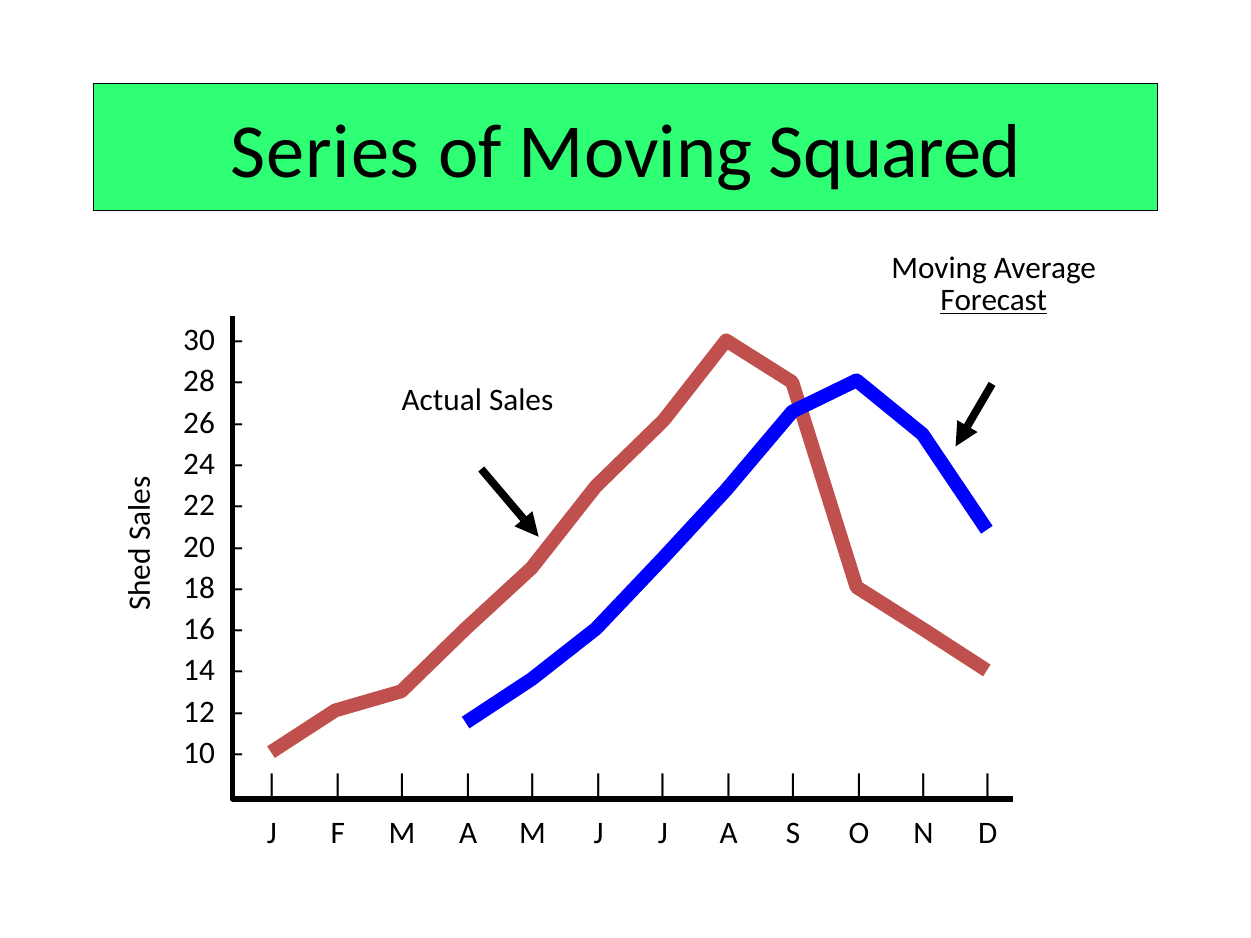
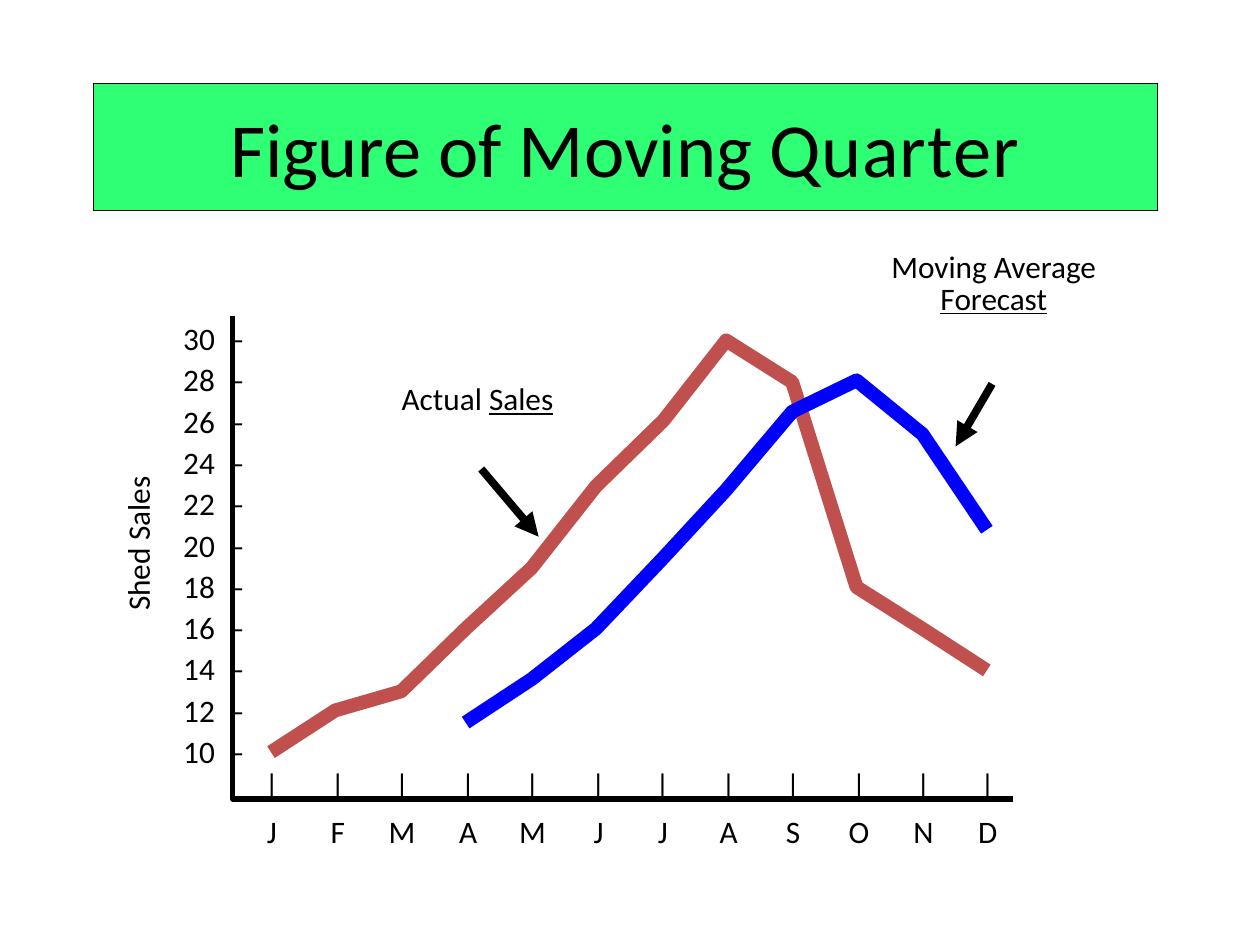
Series: Series -> Figure
Squared: Squared -> Quarter
Sales underline: none -> present
